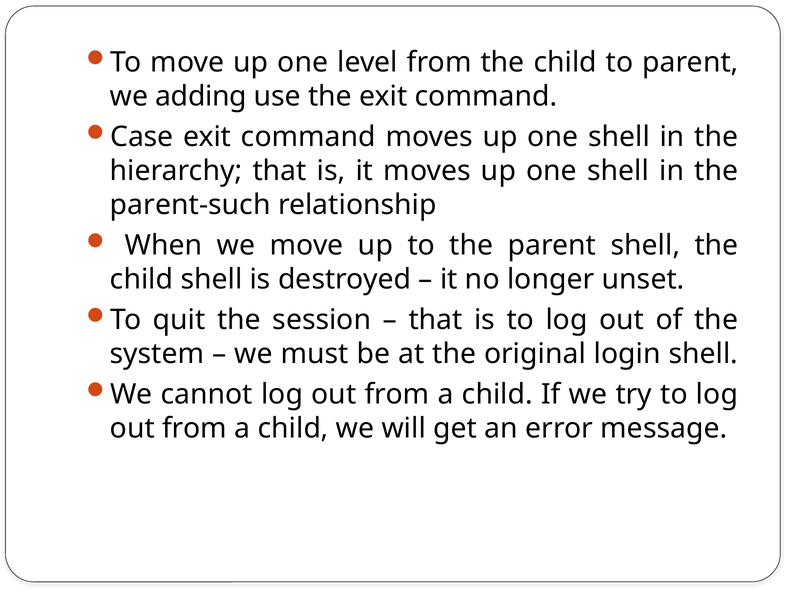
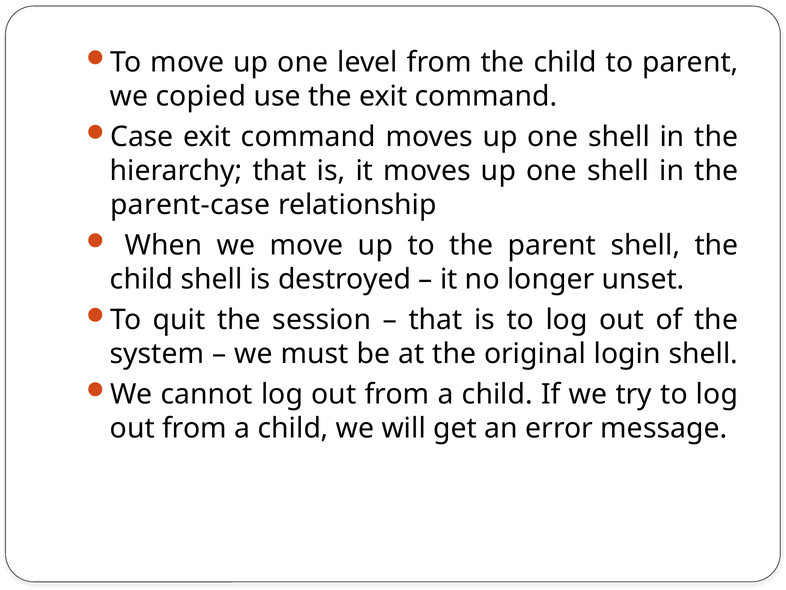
adding: adding -> copied
parent-such: parent-such -> parent-case
